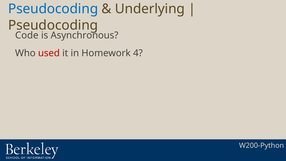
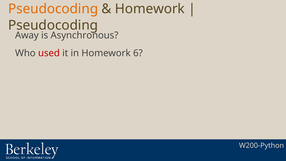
Pseudocoding at (53, 9) colour: blue -> orange
Underlying at (150, 9): Underlying -> Homework
Code: Code -> Away
4: 4 -> 6
